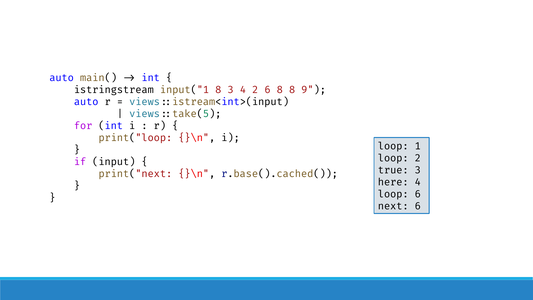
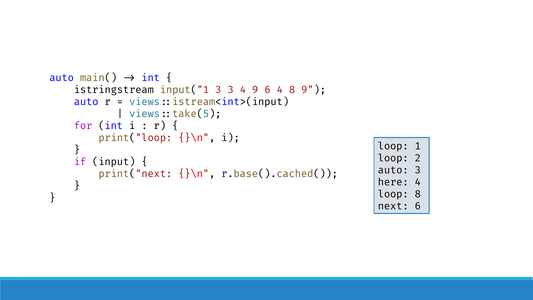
input("1 8: 8 -> 3
4 2: 2 -> 9
6 8: 8 -> 4
true at (393, 170): true -> auto
loop 6: 6 -> 8
